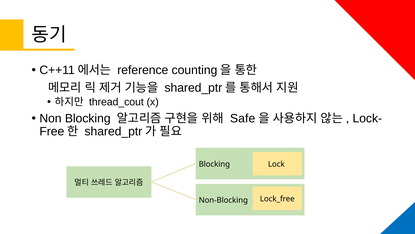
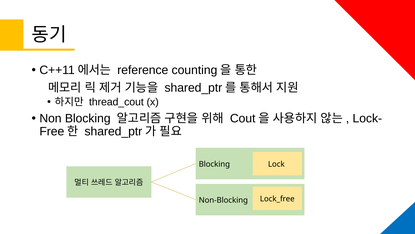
Safe: Safe -> Cout
